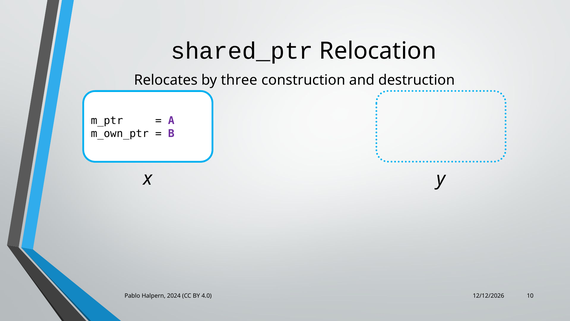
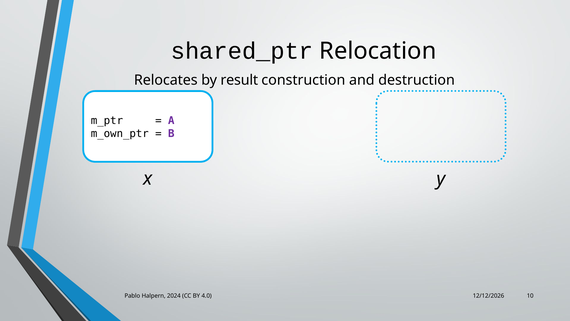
three: three -> result
